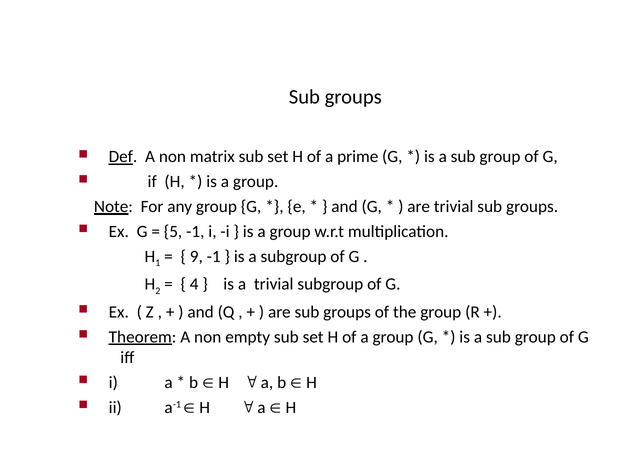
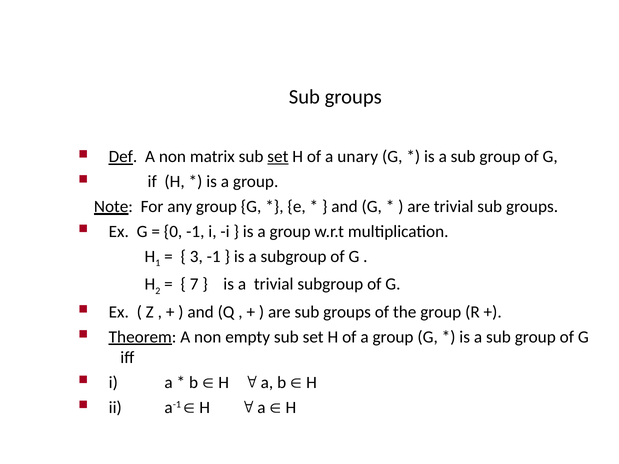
set at (278, 157) underline: none -> present
prime: prime -> unary
5: 5 -> 0
9: 9 -> 3
4: 4 -> 7
